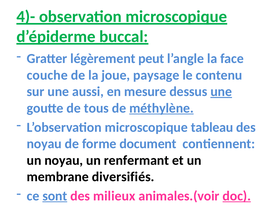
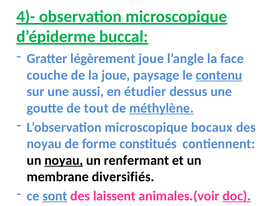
légèrement peut: peut -> joue
contenu underline: none -> present
mesure: mesure -> étudier
une at (221, 91) underline: present -> none
tous: tous -> tout
tableau: tableau -> bocaux
document: document -> constitués
noyau at (64, 160) underline: none -> present
milieux: milieux -> laissent
